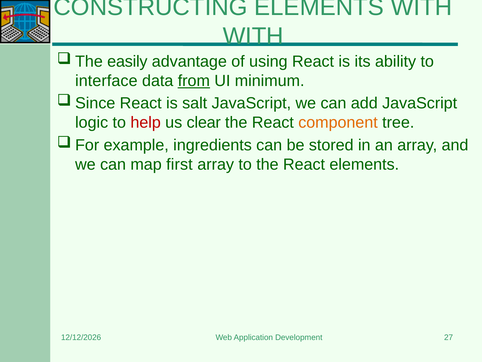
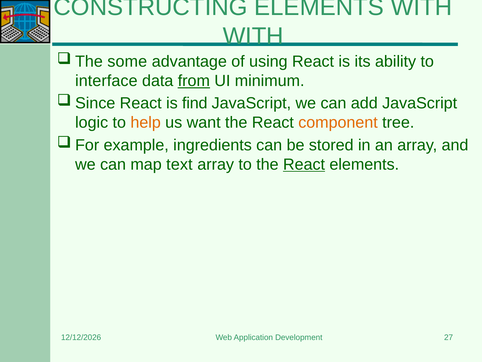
easily: easily -> some
salt: salt -> find
help colour: red -> orange
clear: clear -> want
first: first -> text
React at (304, 164) underline: none -> present
